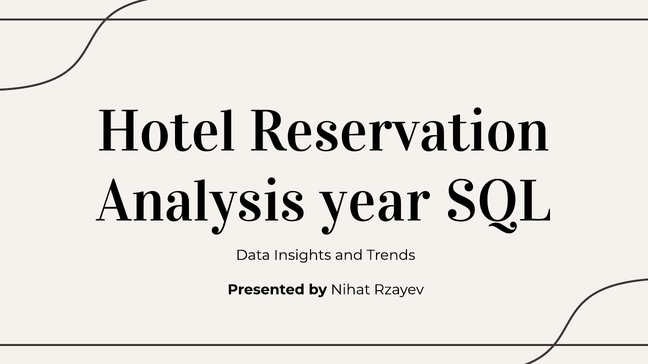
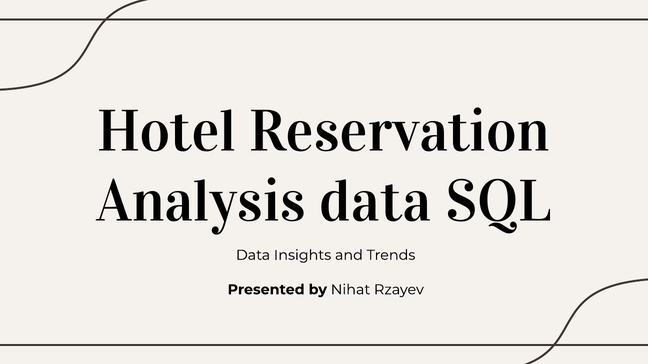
Analysis year: year -> data
